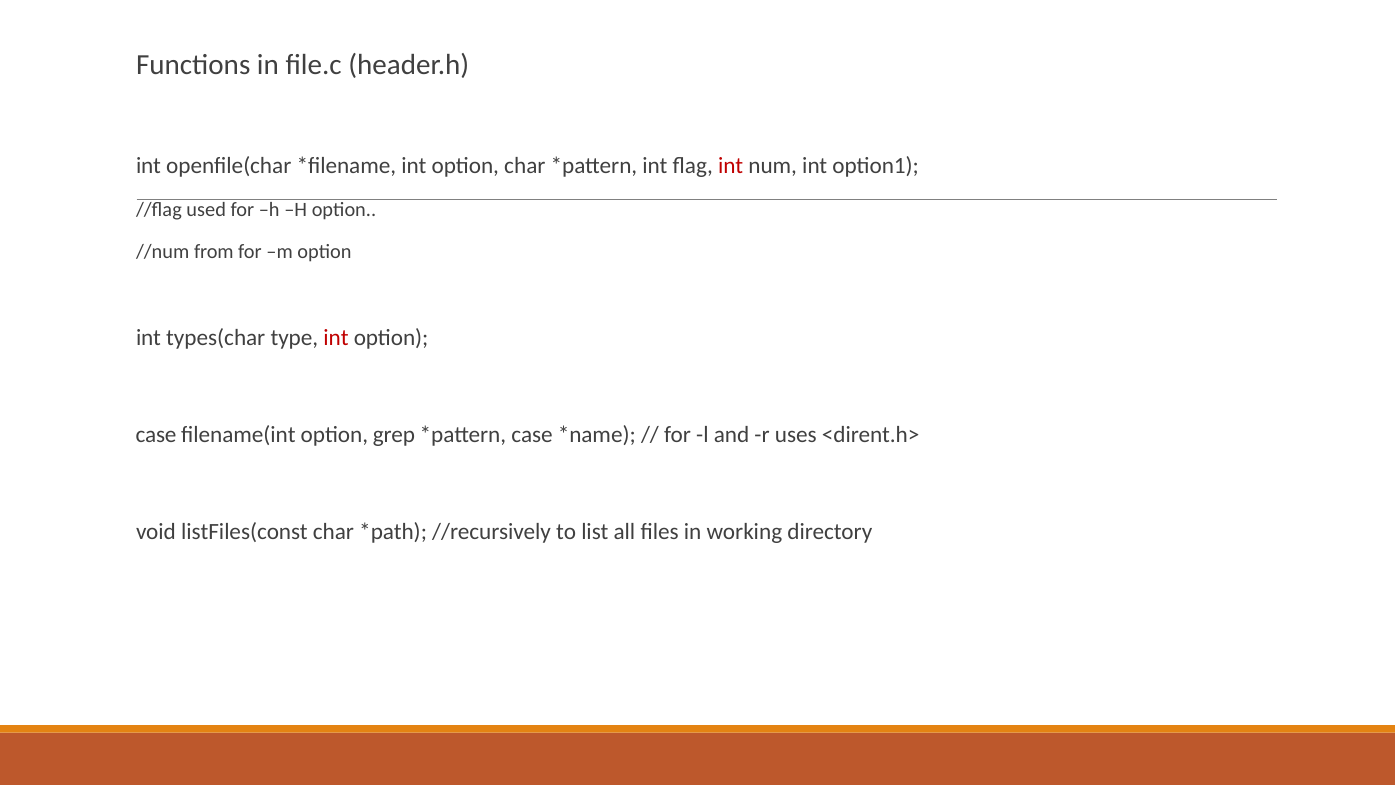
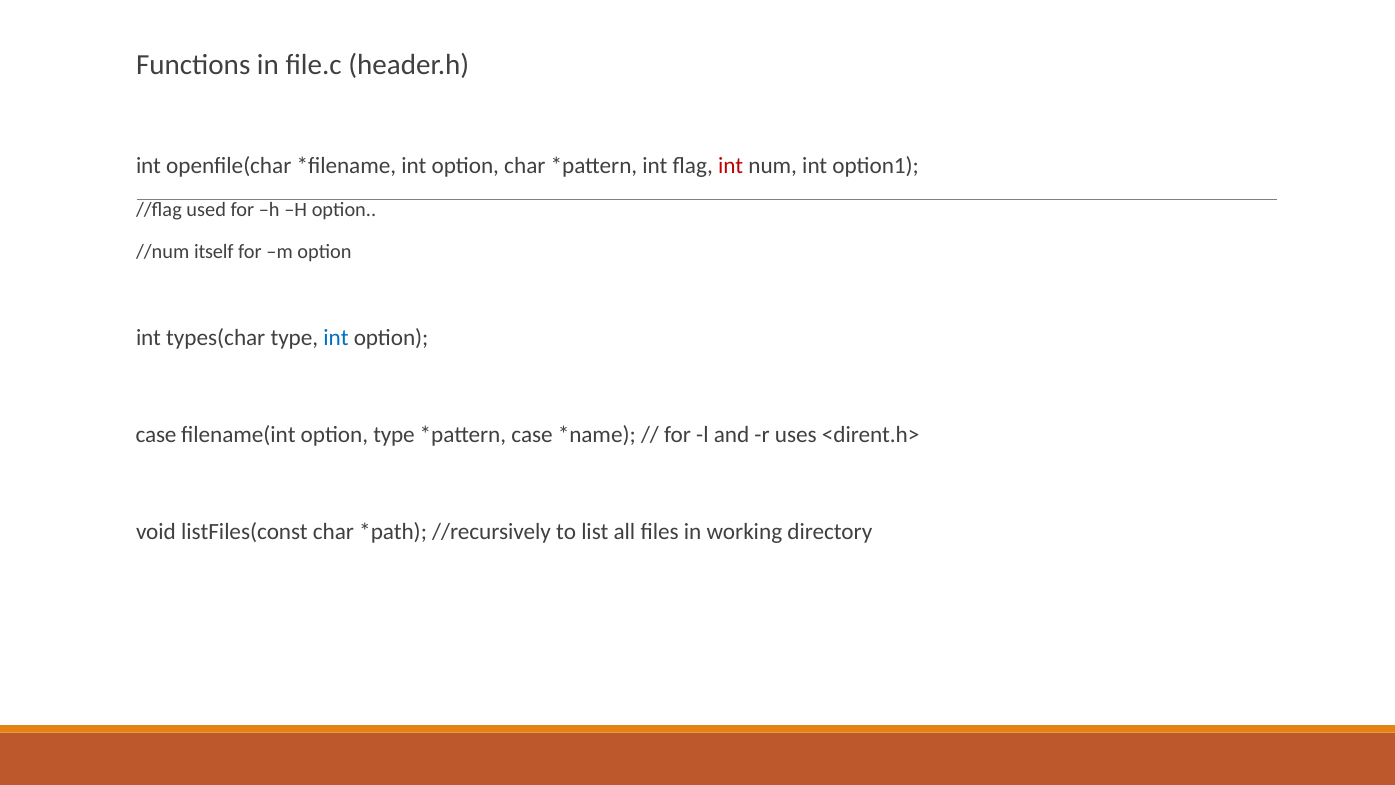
from: from -> itself
int at (336, 338) colour: red -> blue
option grep: grep -> type
